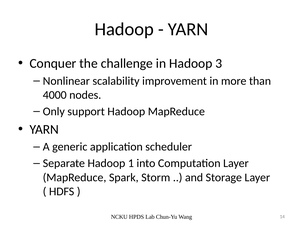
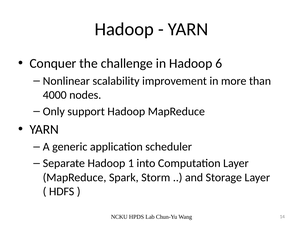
3: 3 -> 6
